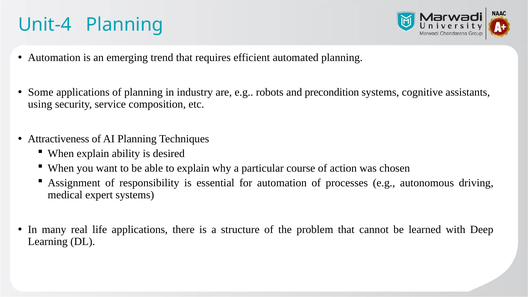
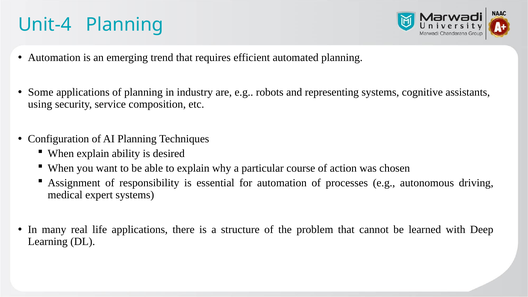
precondition: precondition -> representing
Attractiveness: Attractiveness -> Configuration
